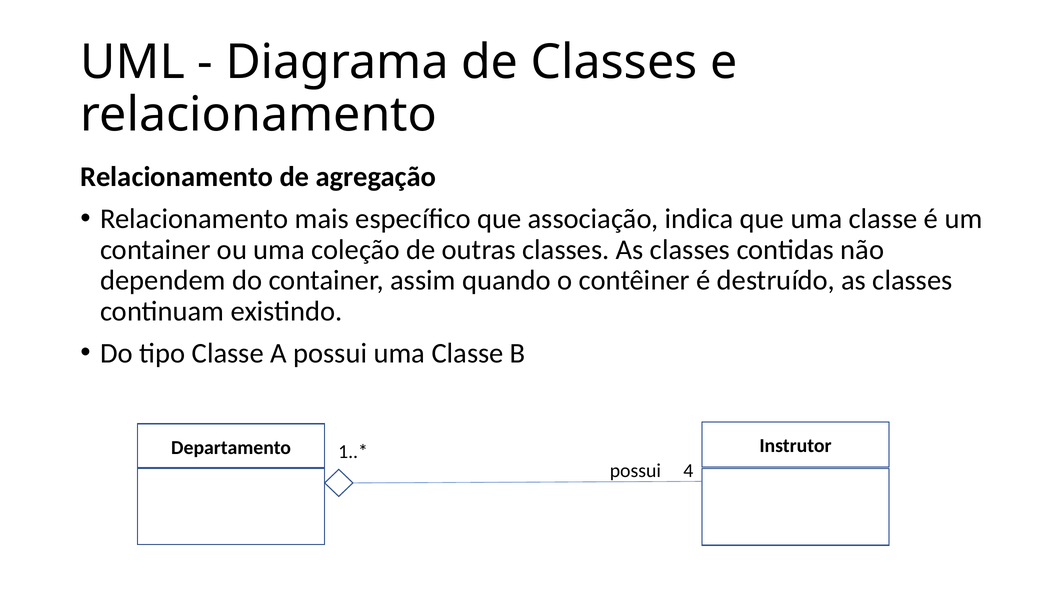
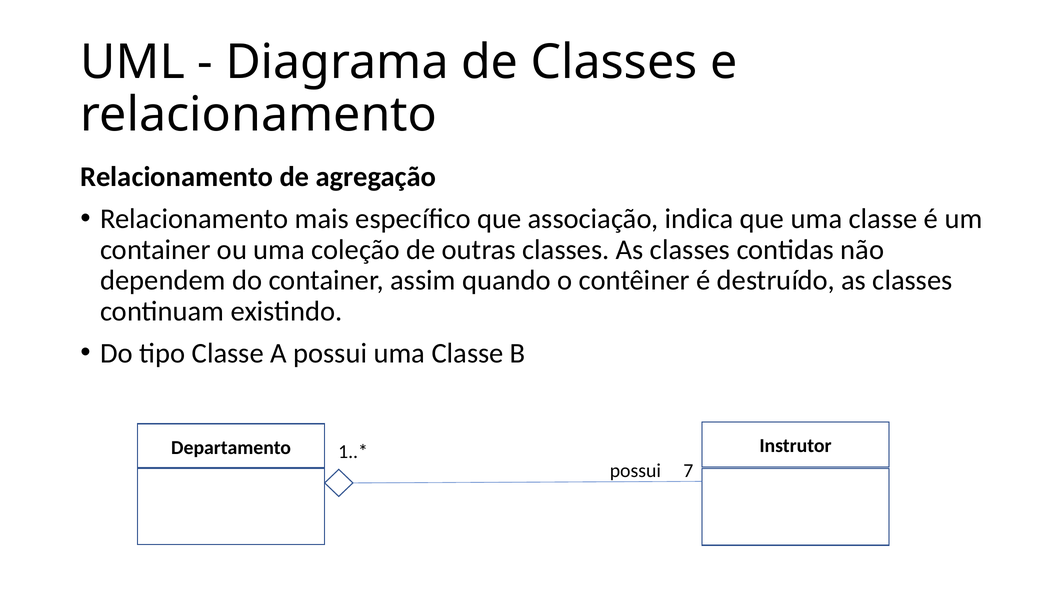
4: 4 -> 7
